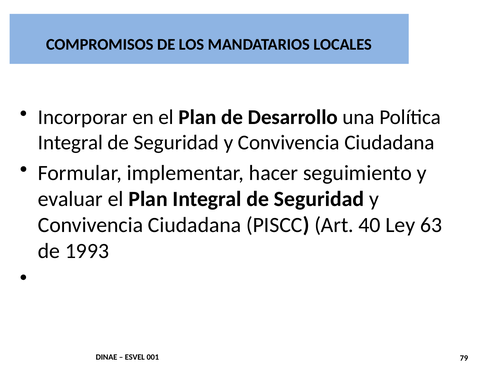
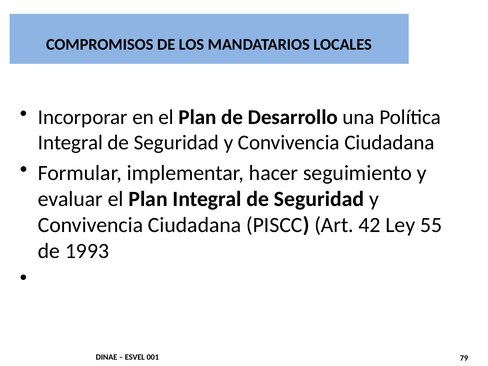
40: 40 -> 42
63: 63 -> 55
